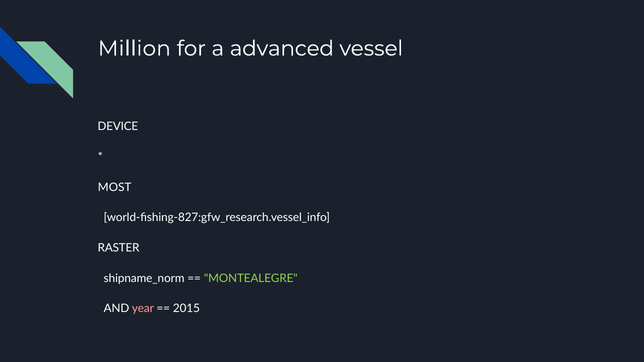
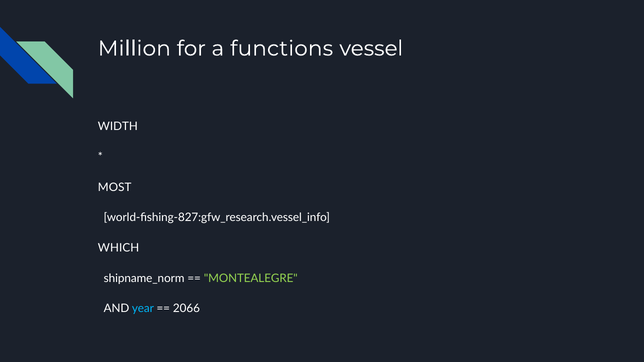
advanced: advanced -> functions
DEVICE: DEVICE -> WIDTH
RASTER: RASTER -> WHICH
year colour: pink -> light blue
2015: 2015 -> 2066
